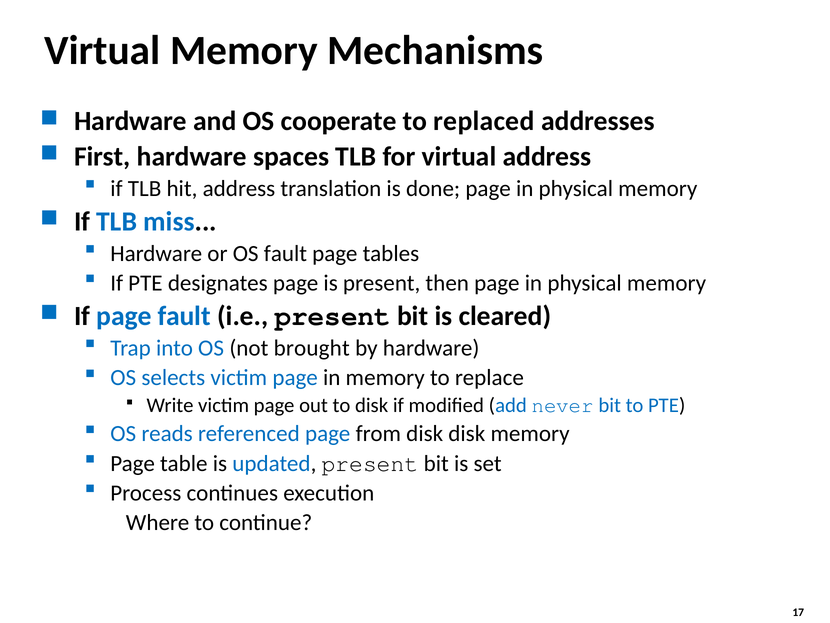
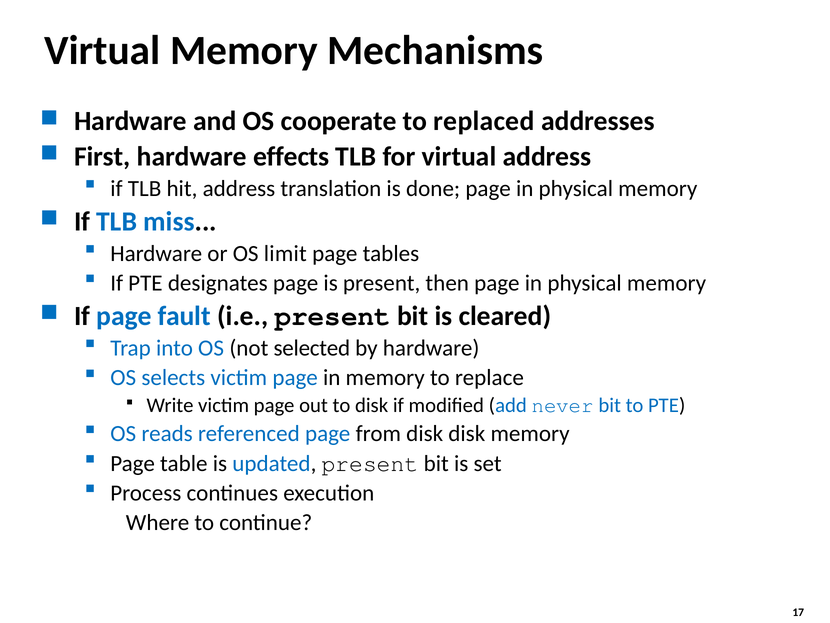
spaces: spaces -> effects
OS fault: fault -> limit
brought: brought -> selected
